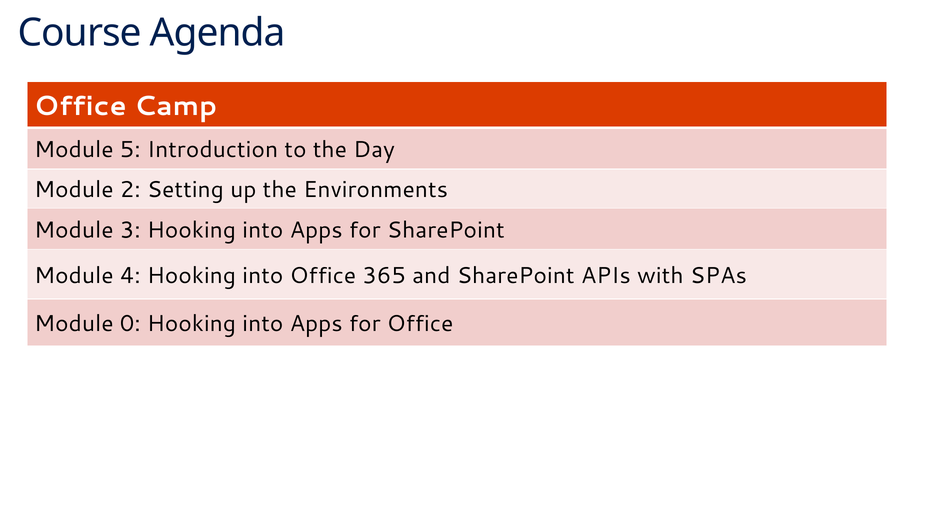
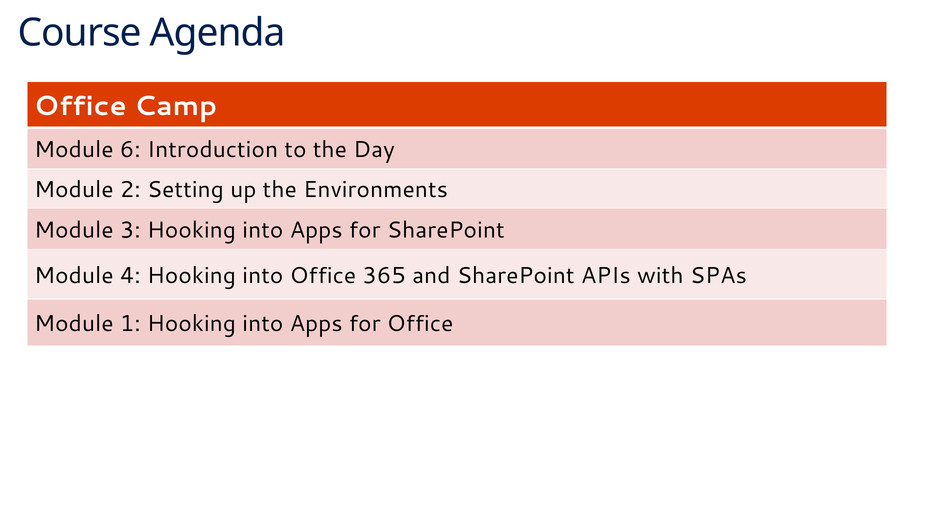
5: 5 -> 6
0: 0 -> 1
